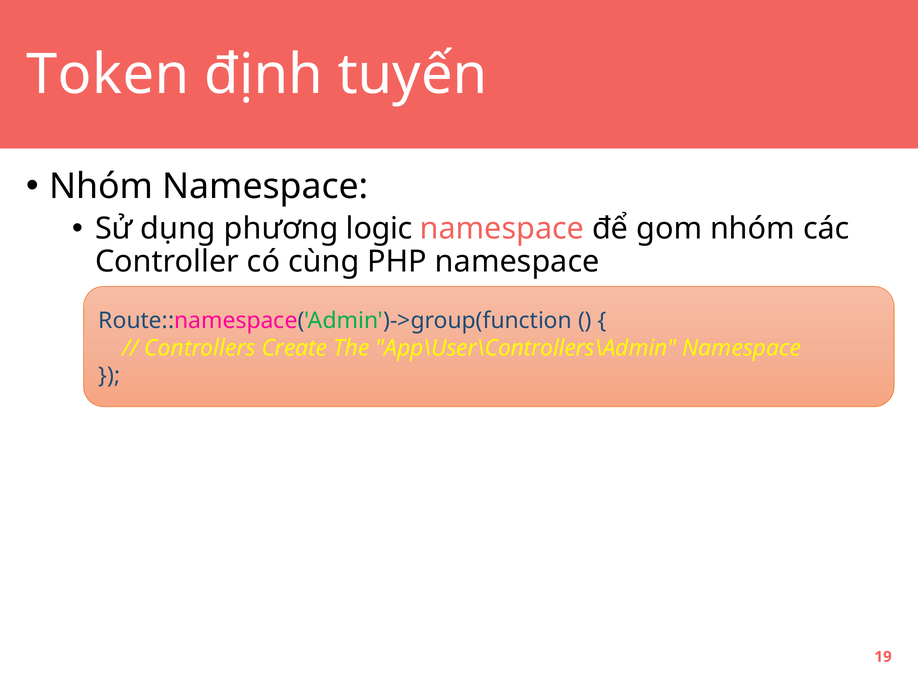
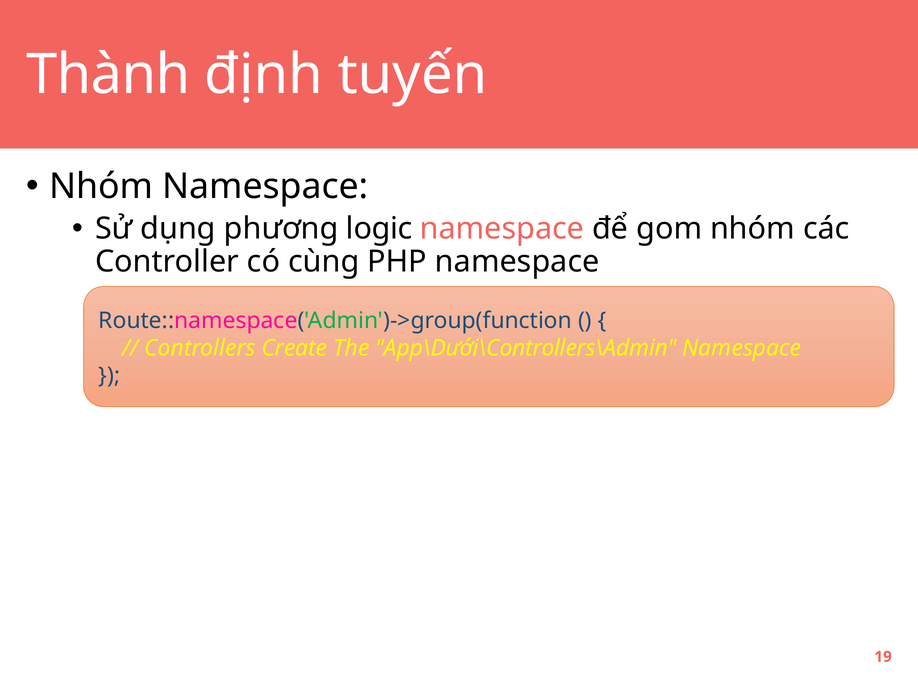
Token: Token -> Thành
App\User\Controllers\Admin: App\User\Controllers\Admin -> App\Dưới\Controllers\Admin
